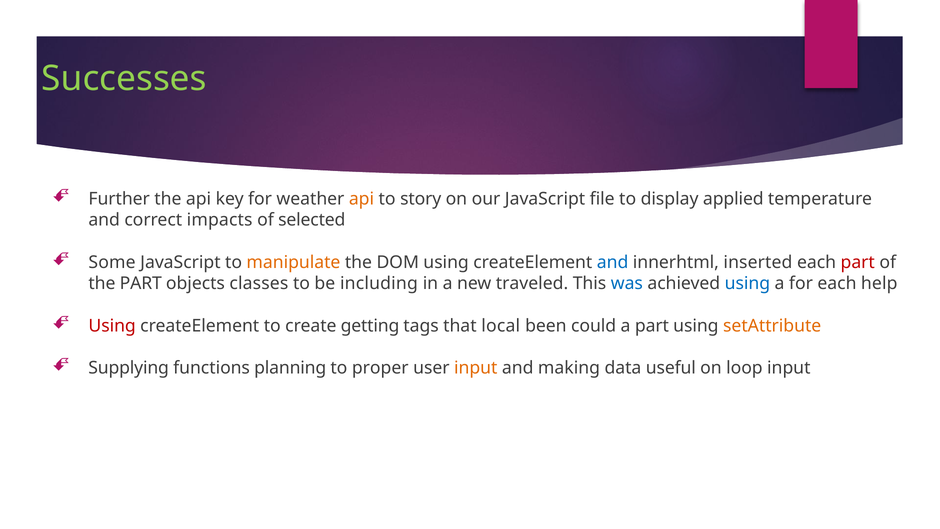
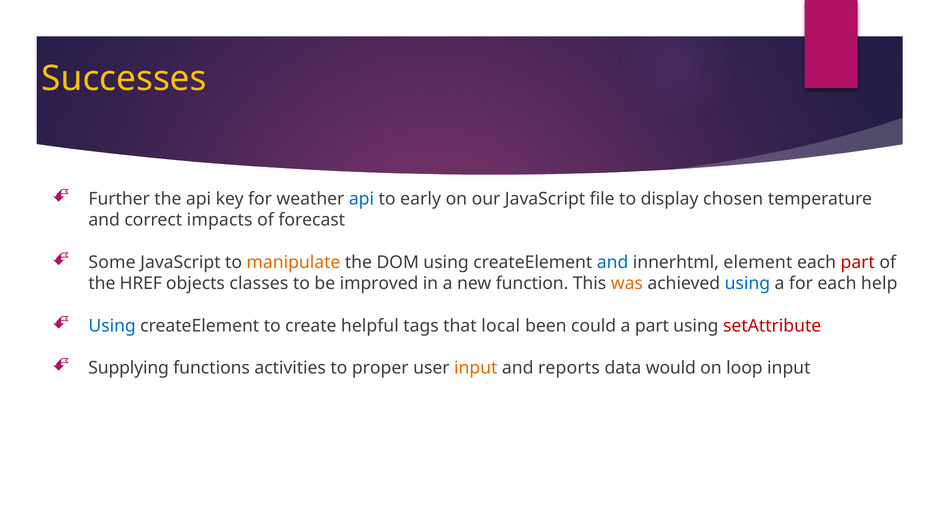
Successes colour: light green -> yellow
api at (361, 199) colour: orange -> blue
story: story -> early
applied: applied -> chosen
selected: selected -> forecast
inserted: inserted -> element
the PART: PART -> HREF
including: including -> improved
traveled: traveled -> function
was colour: blue -> orange
Using at (112, 326) colour: red -> blue
getting: getting -> helpful
setAttribute colour: orange -> red
planning: planning -> activities
making: making -> reports
useful: useful -> would
